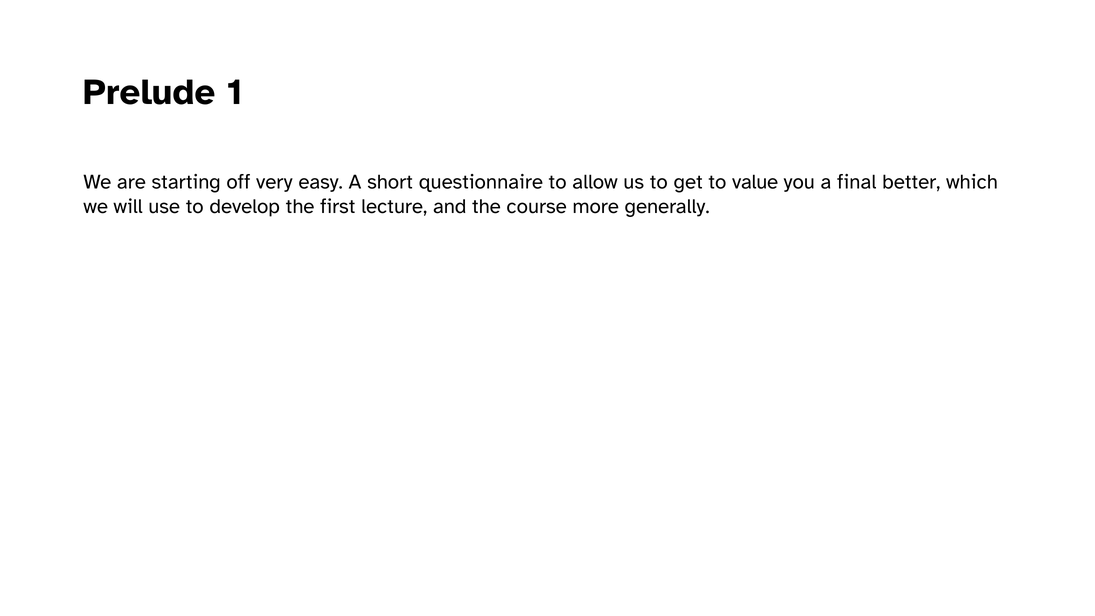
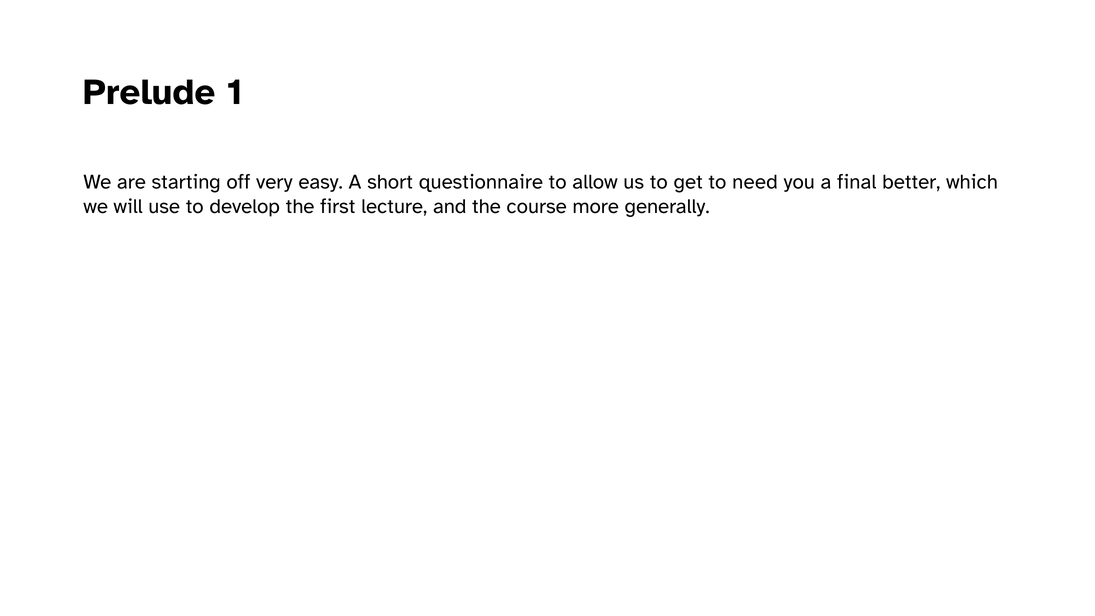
value: value -> need
